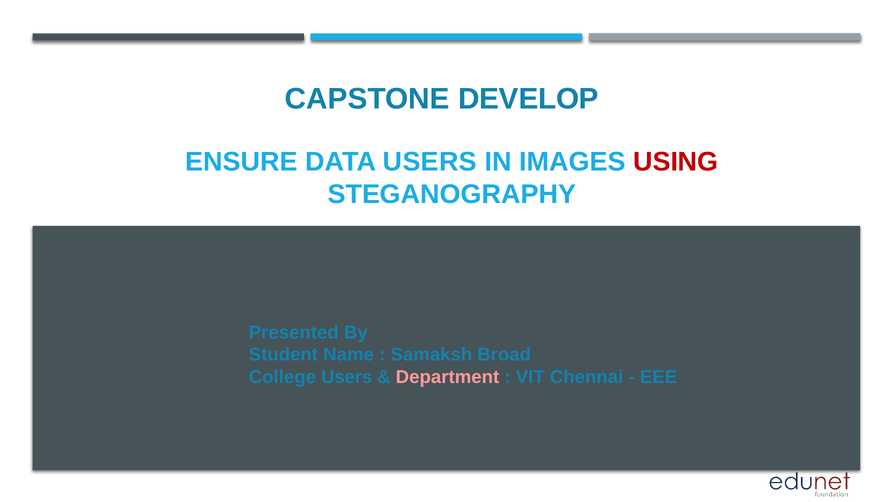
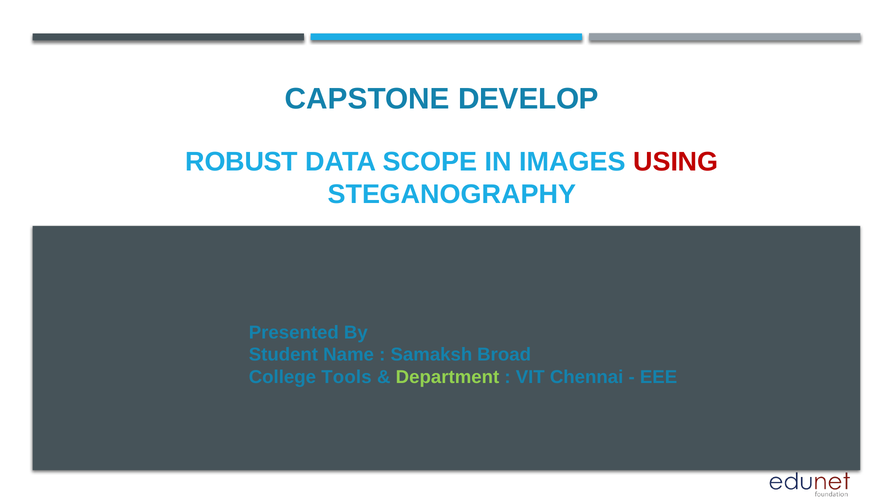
ENSURE: ENSURE -> ROBUST
DATA USERS: USERS -> SCOPE
College Users: Users -> Tools
Department colour: pink -> light green
